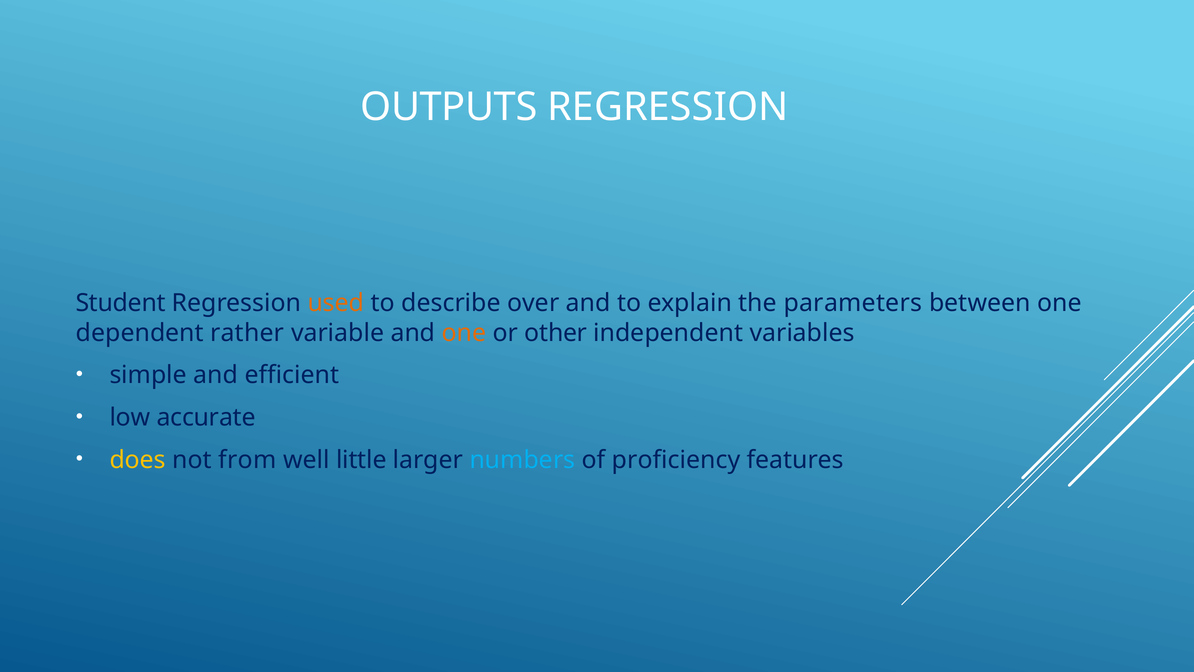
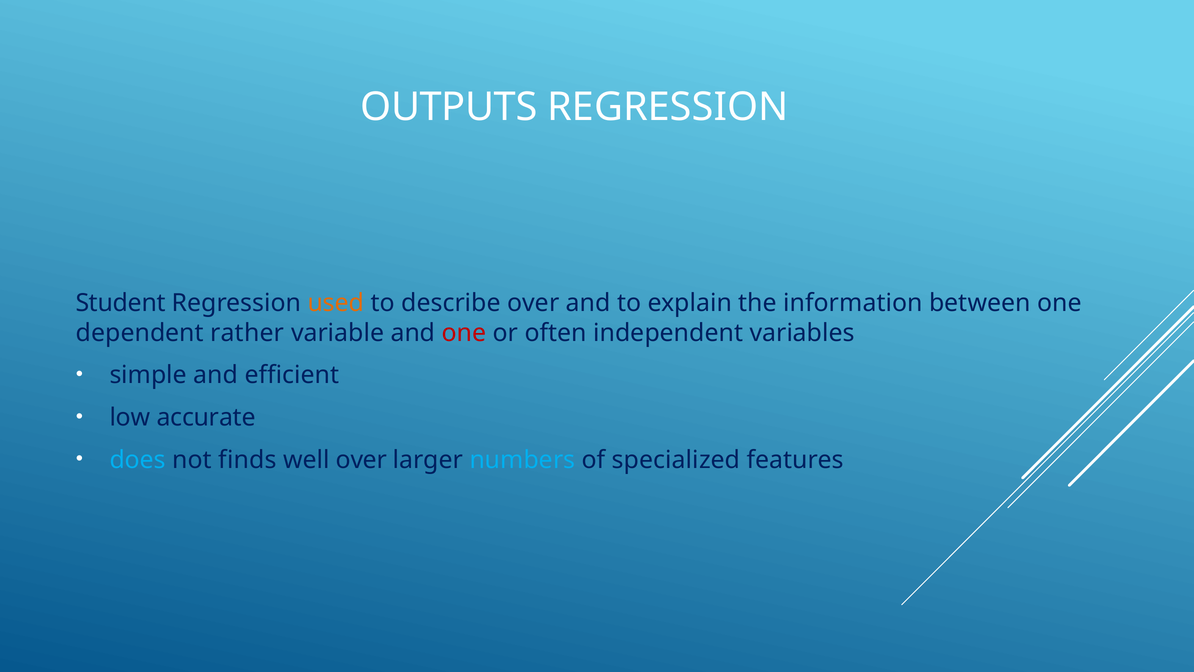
parameters: parameters -> information
one at (464, 333) colour: orange -> red
other: other -> often
does colour: yellow -> light blue
from: from -> finds
well little: little -> over
proficiency: proficiency -> specialized
